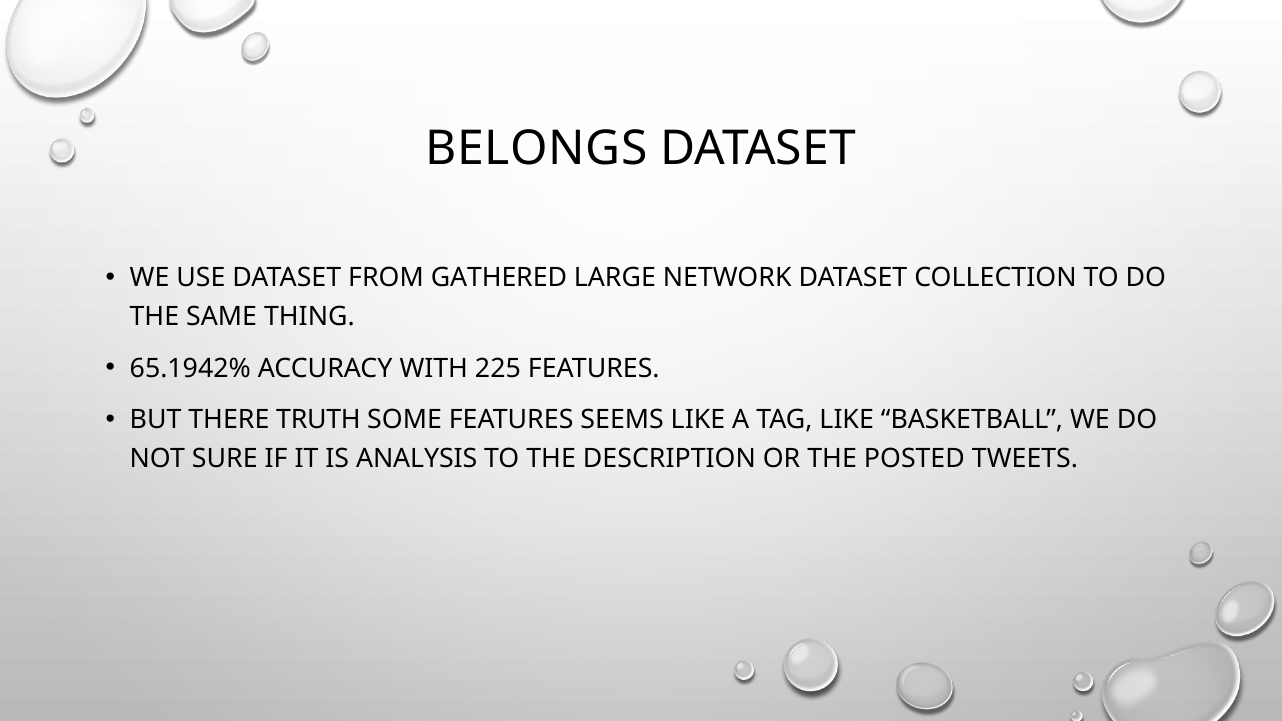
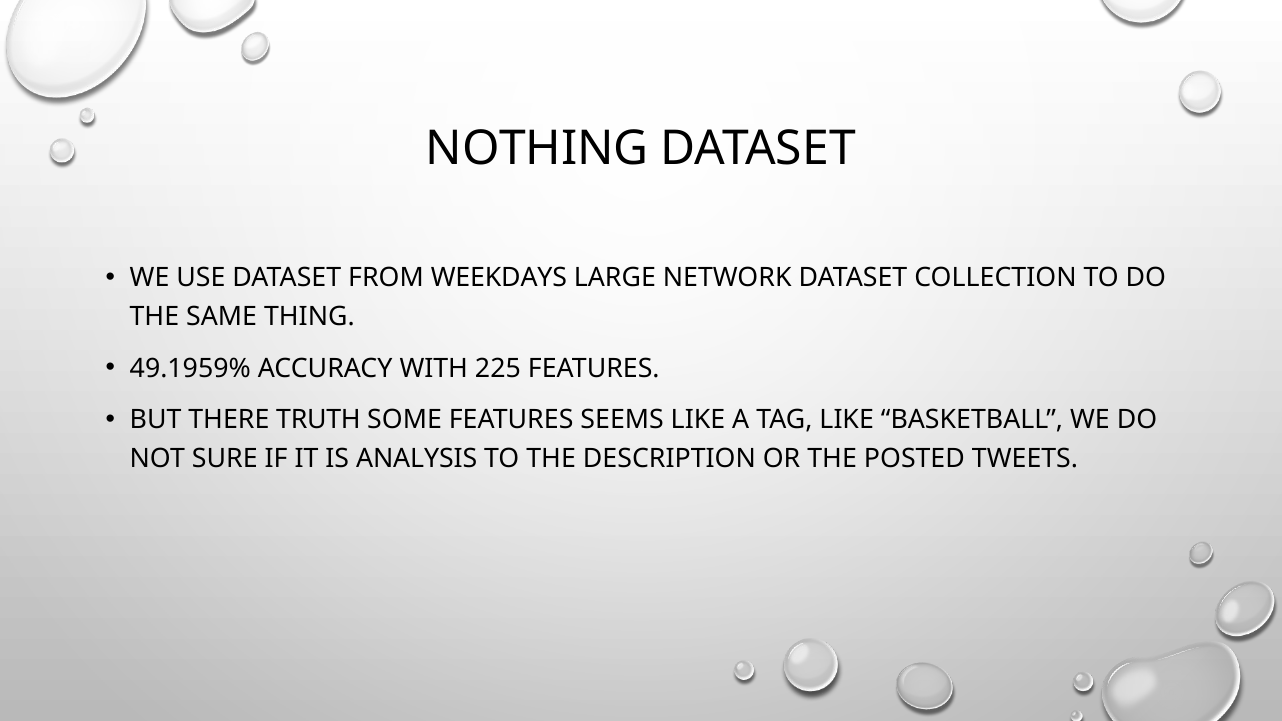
BELONGS: BELONGS -> NOTHING
GATHERED: GATHERED -> WEEKDAYS
65.1942%: 65.1942% -> 49.1959%
